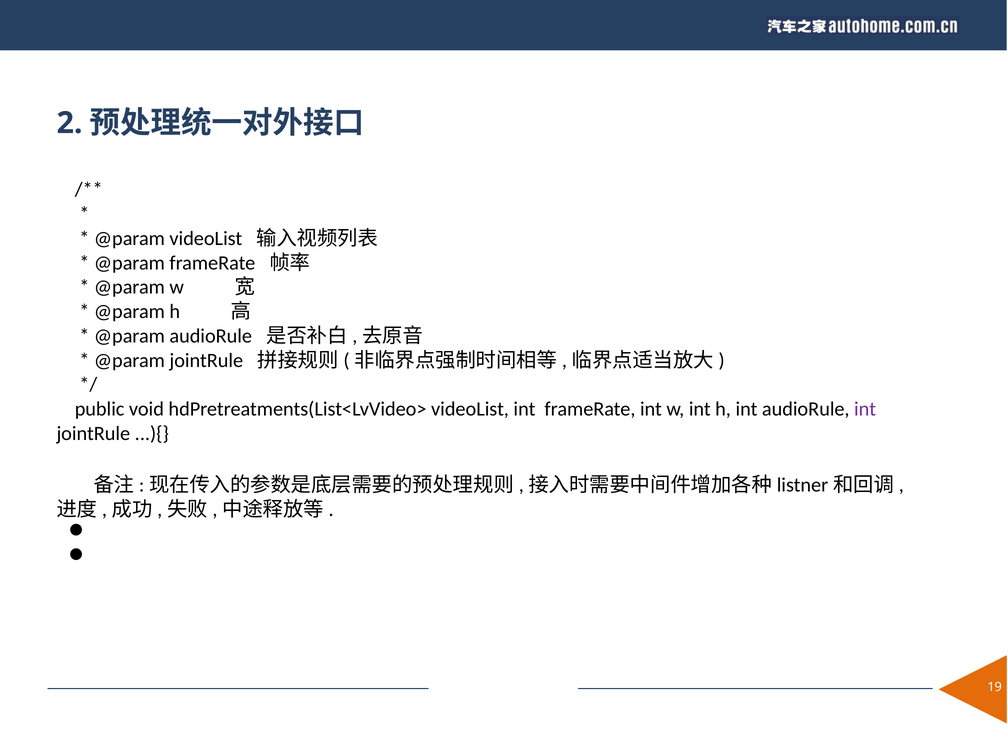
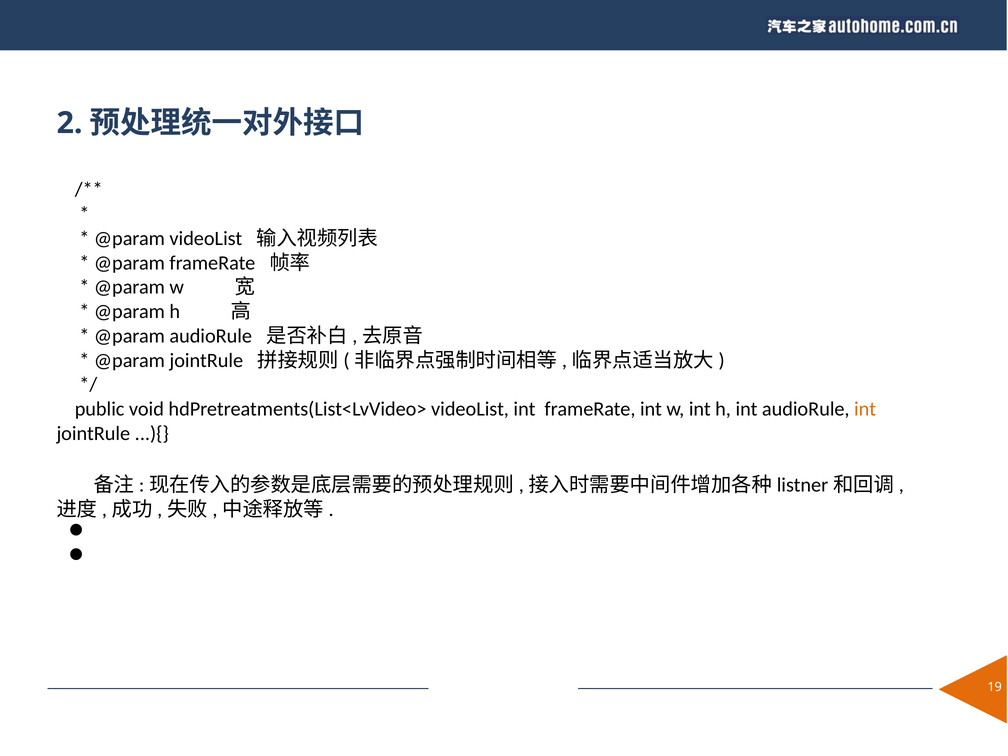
int at (865, 409) colour: purple -> orange
